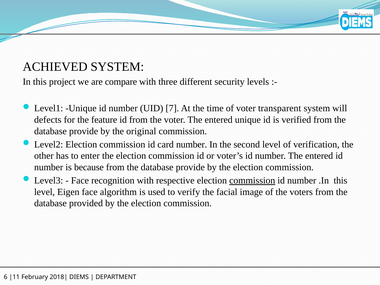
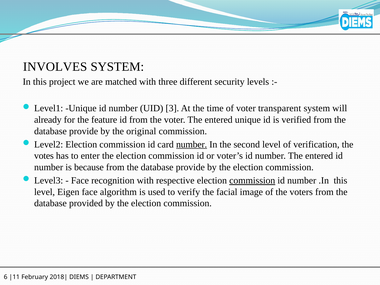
ACHIEVED: ACHIEVED -> INVOLVES
compare: compare -> matched
7: 7 -> 3
defects: defects -> already
number at (192, 144) underline: none -> present
other: other -> votes
